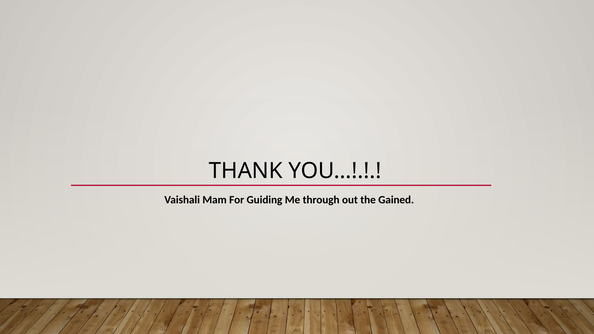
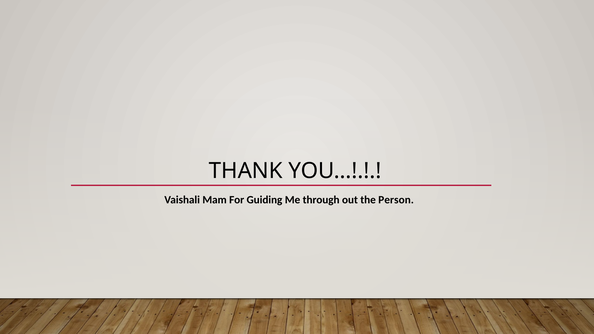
Gained: Gained -> Person
